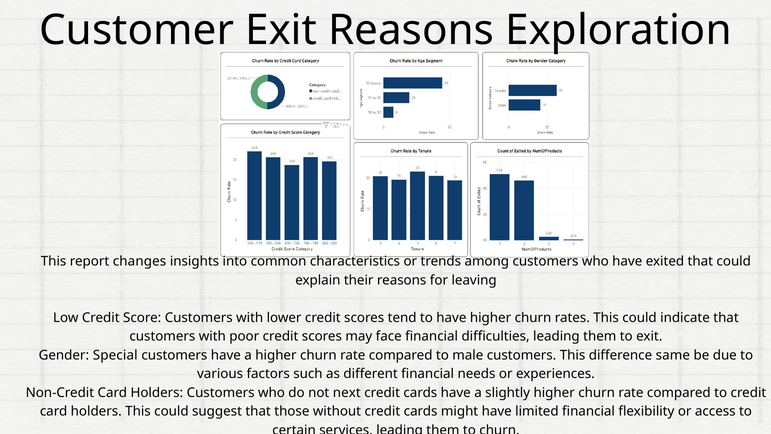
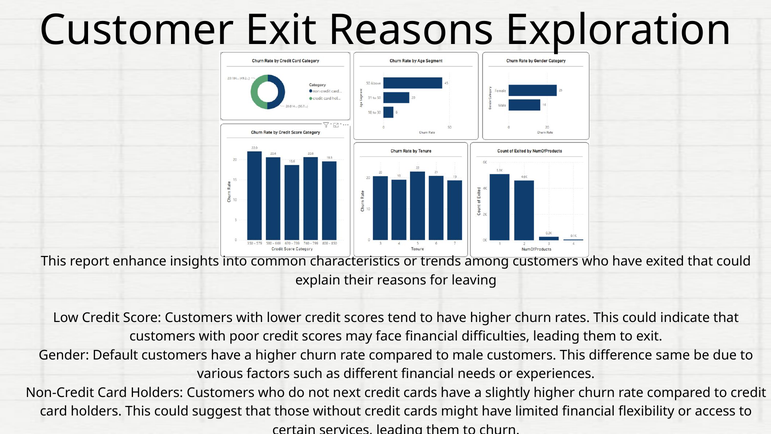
changes: changes -> enhance
Special: Special -> Default
